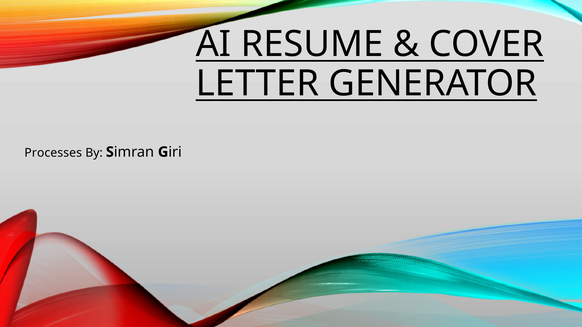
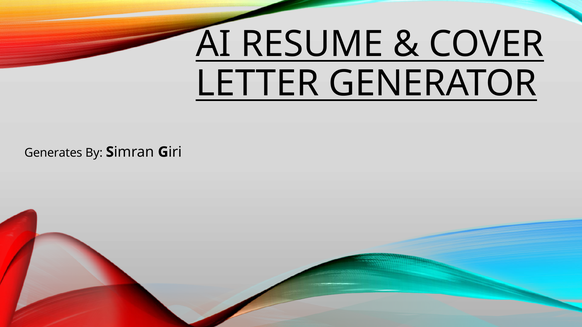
Processes: Processes -> Generates
